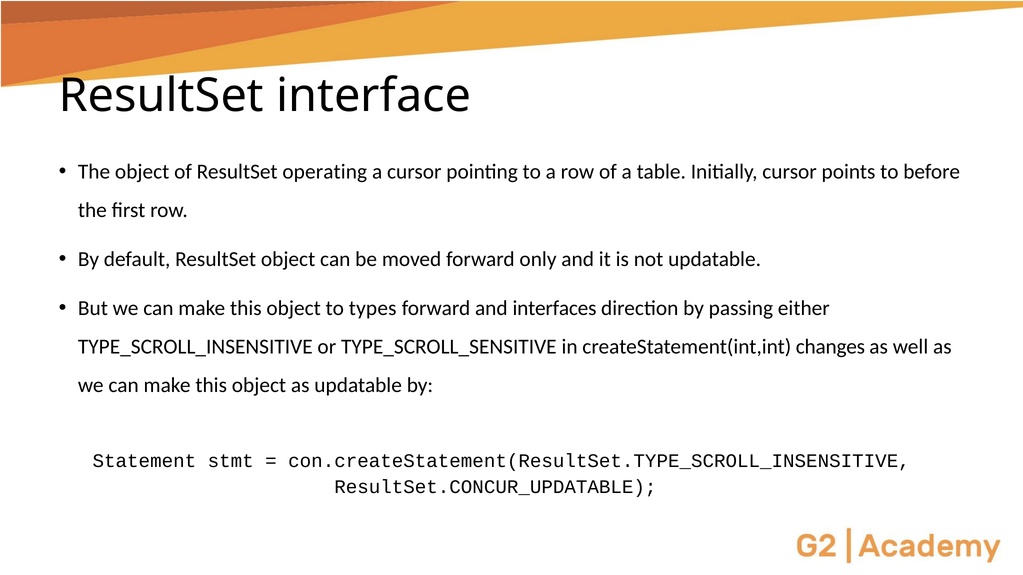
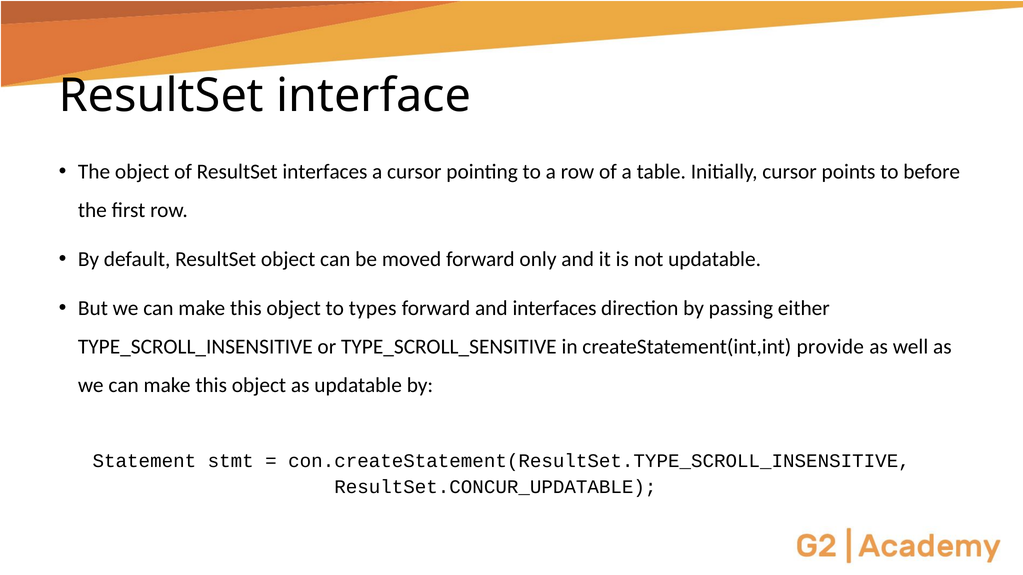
ResultSet operating: operating -> interfaces
changes: changes -> provide
